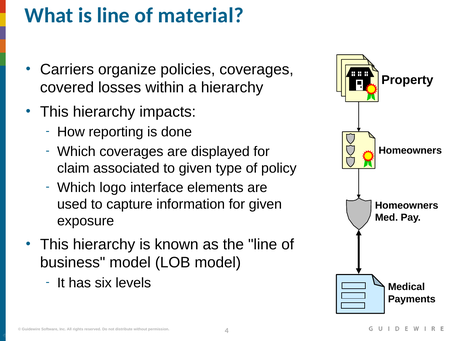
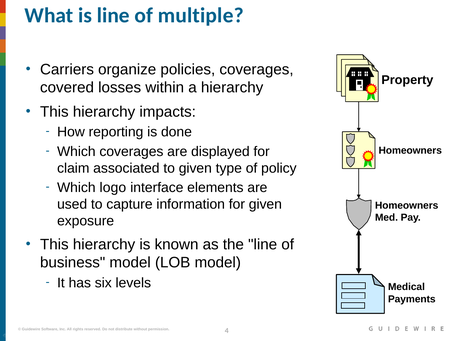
material: material -> multiple
